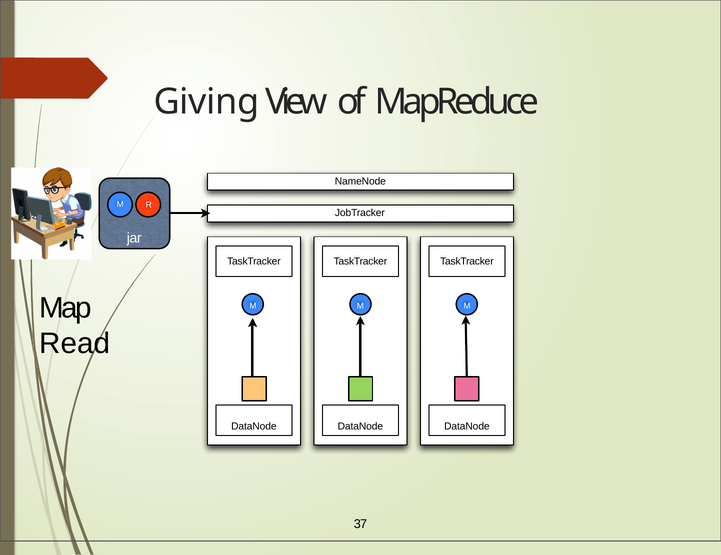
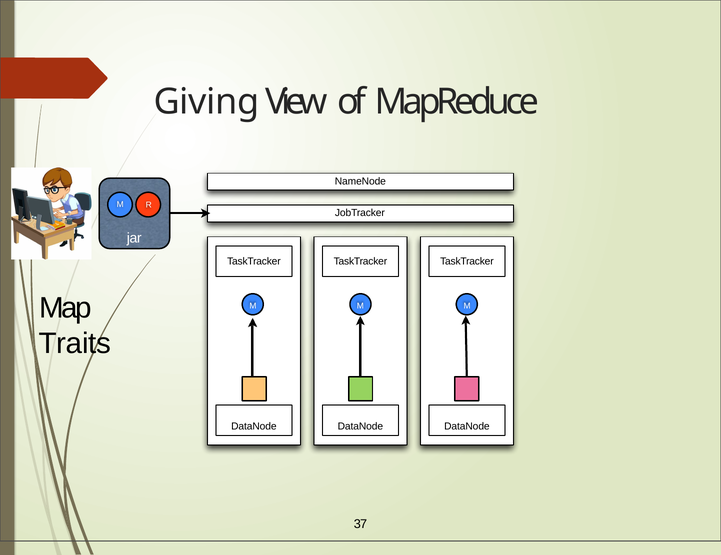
Read: Read -> Traits
